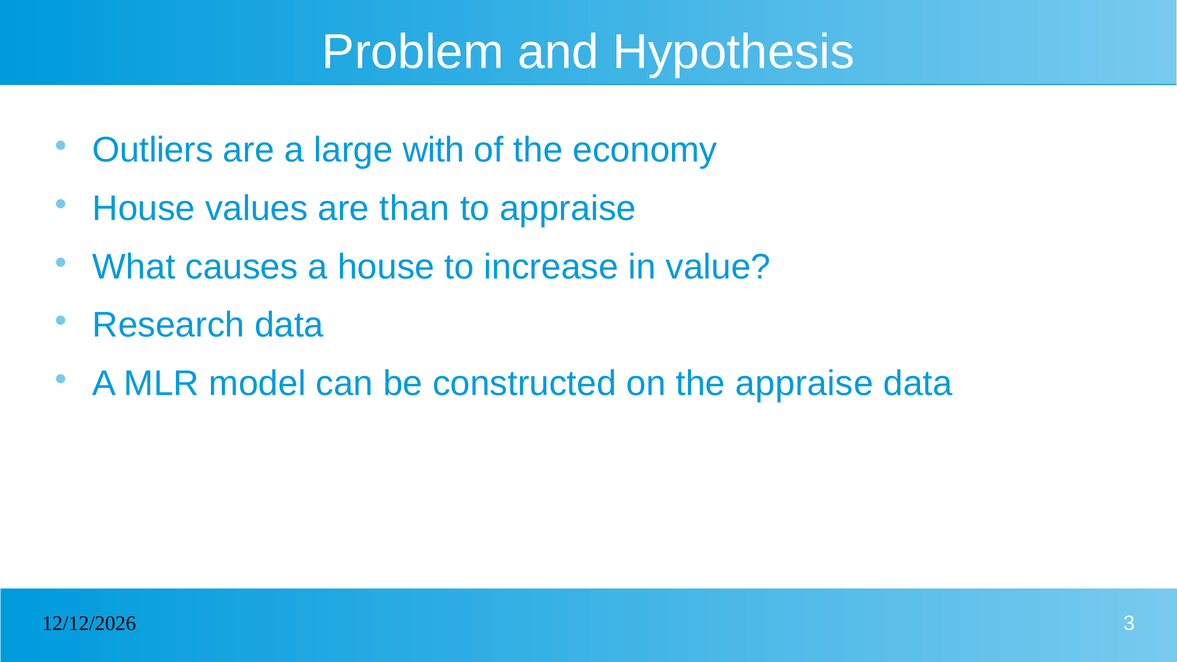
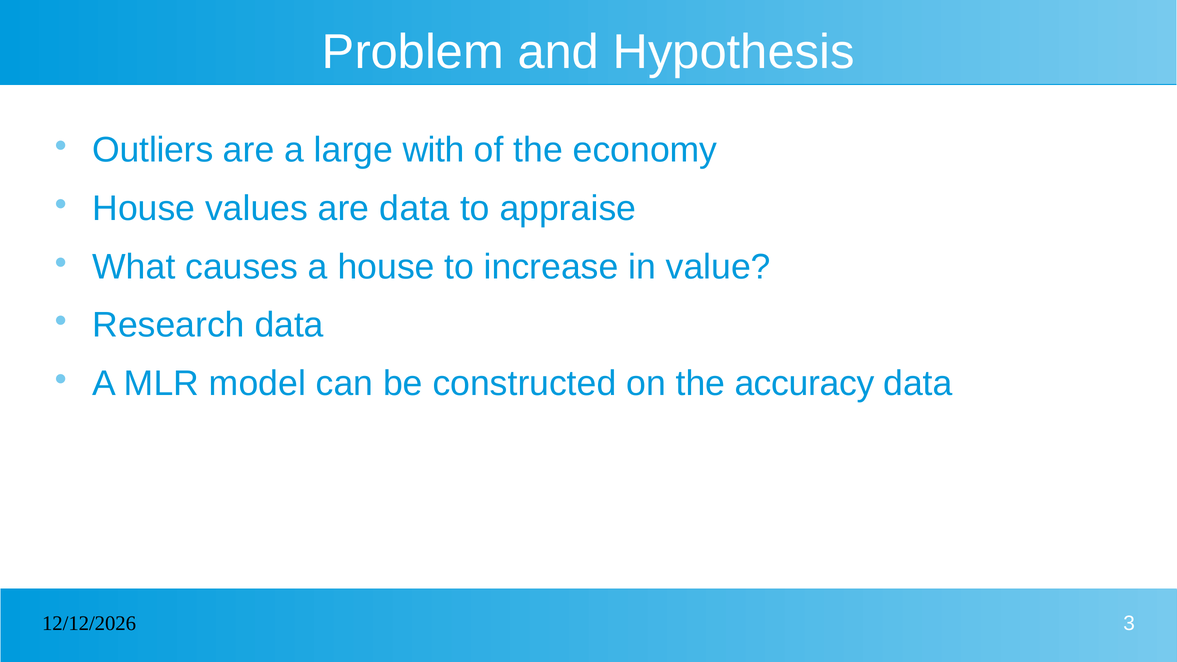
are than: than -> data
the appraise: appraise -> accuracy
